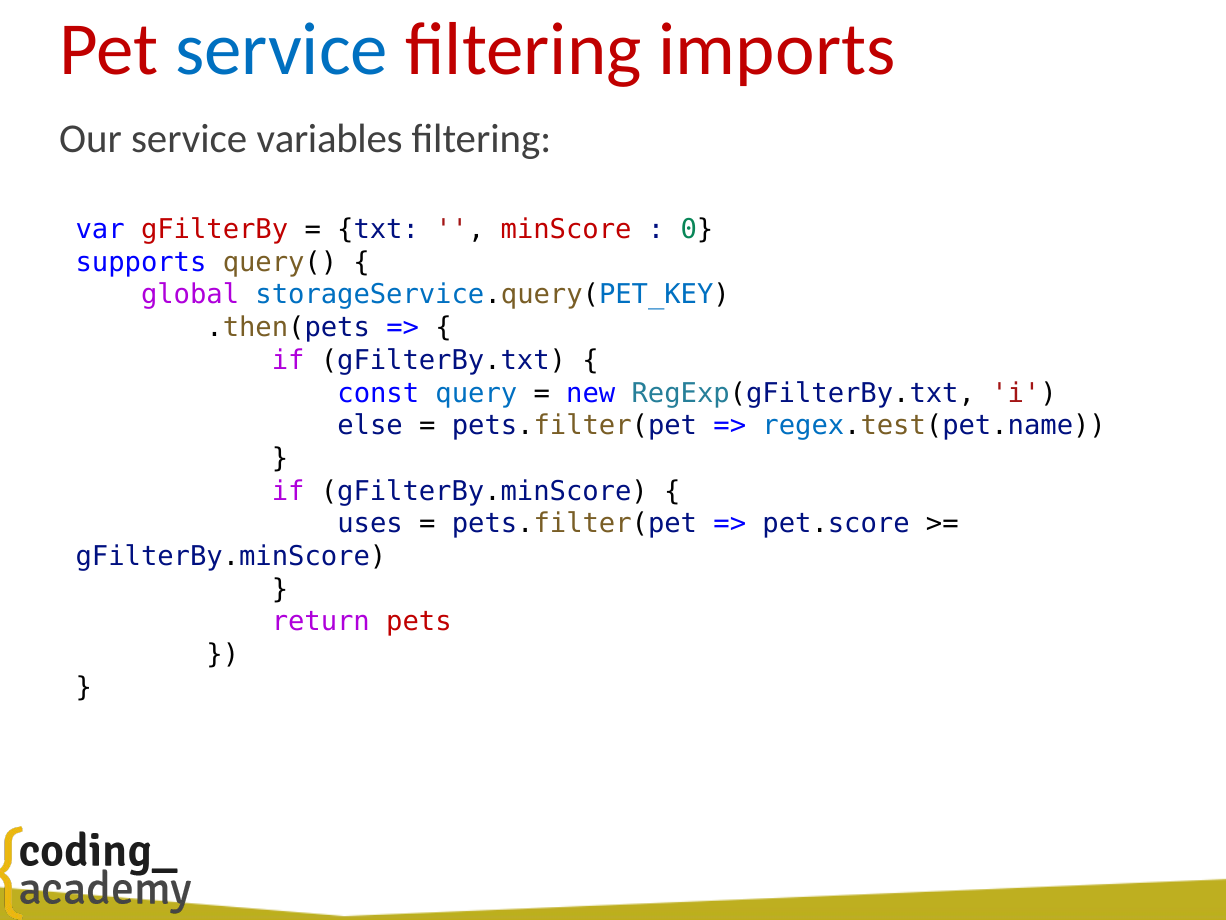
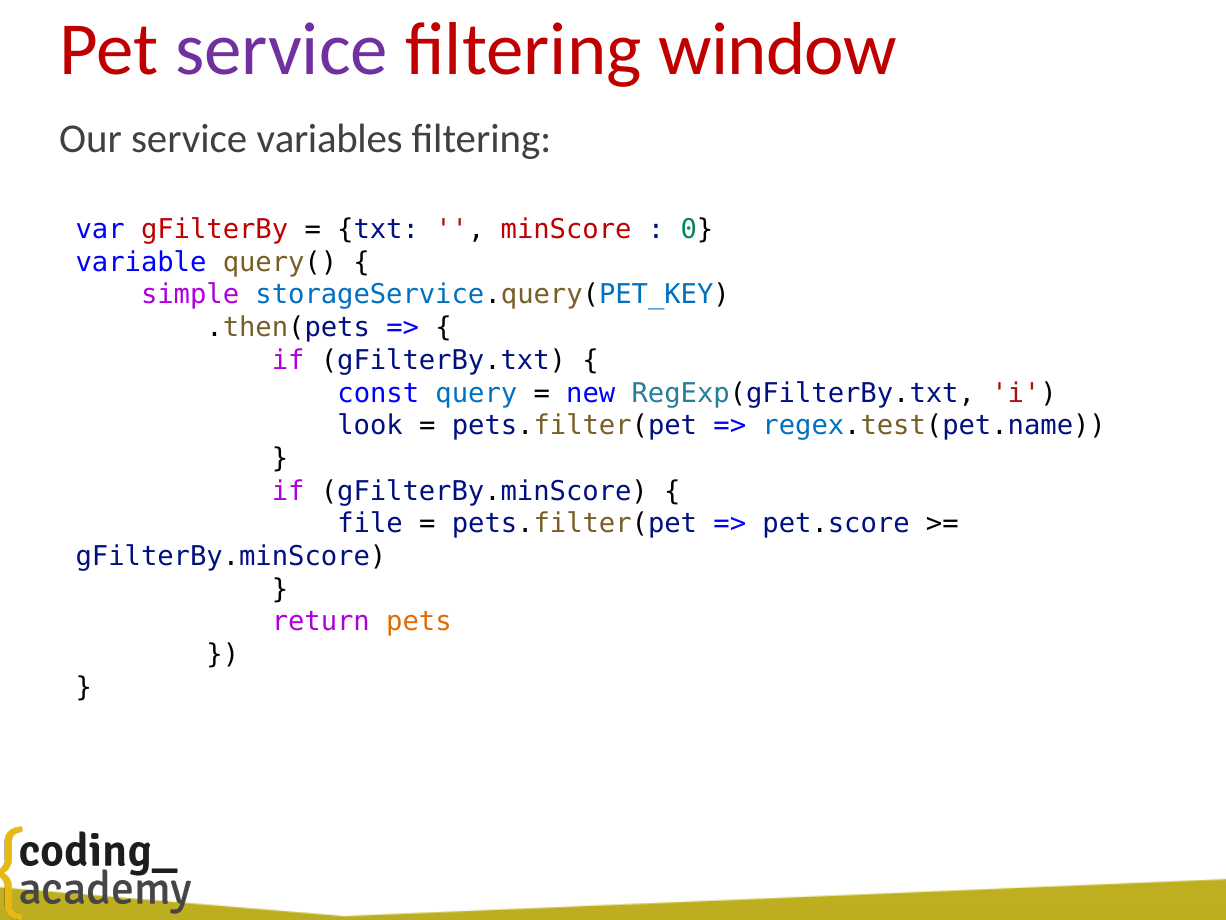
service at (282, 50) colour: blue -> purple
imports: imports -> window
supports: supports -> variable
global: global -> simple
else: else -> look
uses: uses -> file
pets colour: red -> orange
